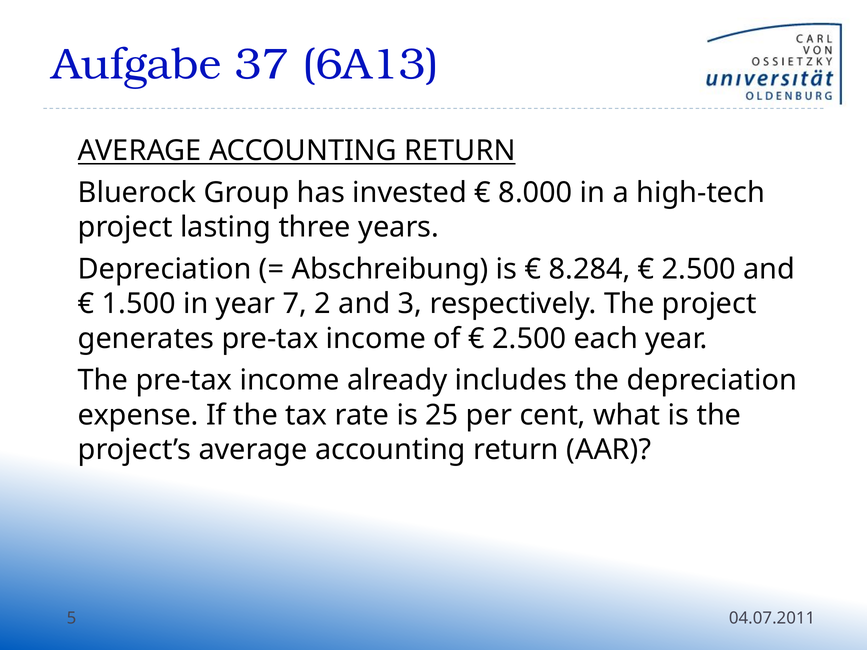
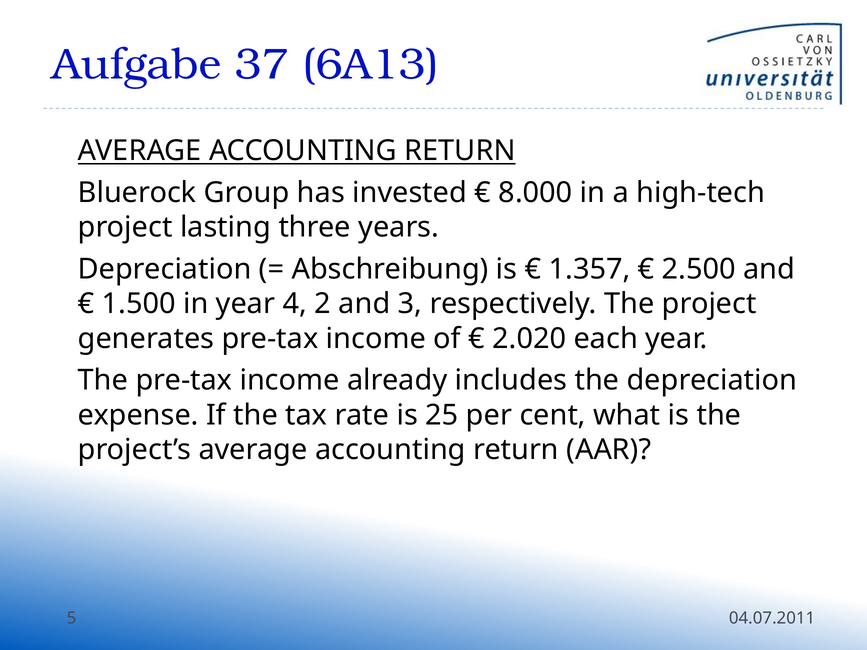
8.284: 8.284 -> 1.357
7: 7 -> 4
2.500 at (529, 339): 2.500 -> 2.020
